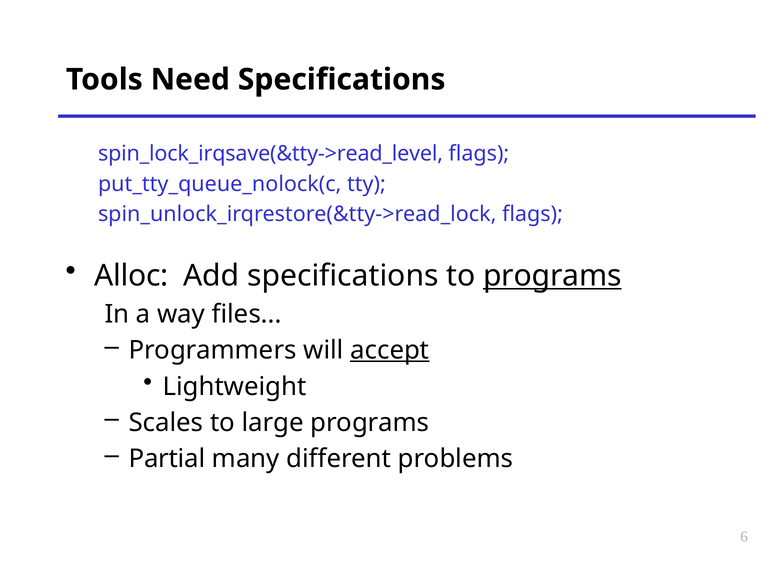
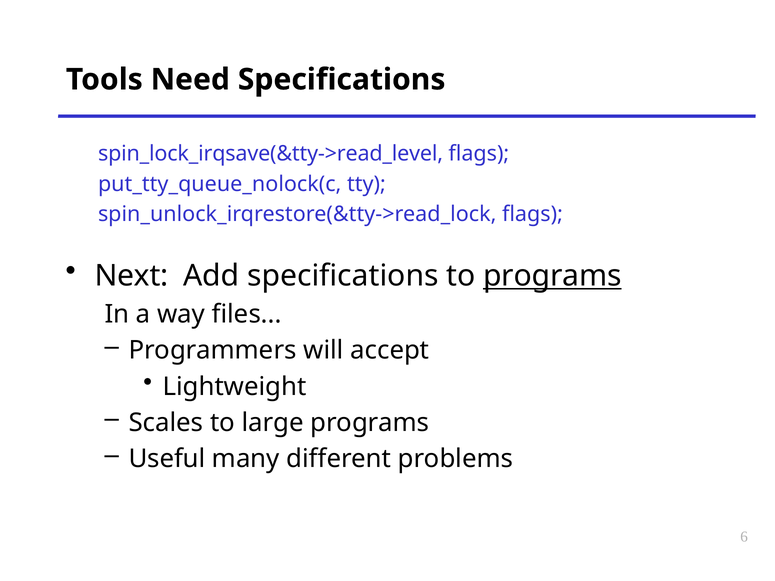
Alloc: Alloc -> Next
accept underline: present -> none
Partial: Partial -> Useful
